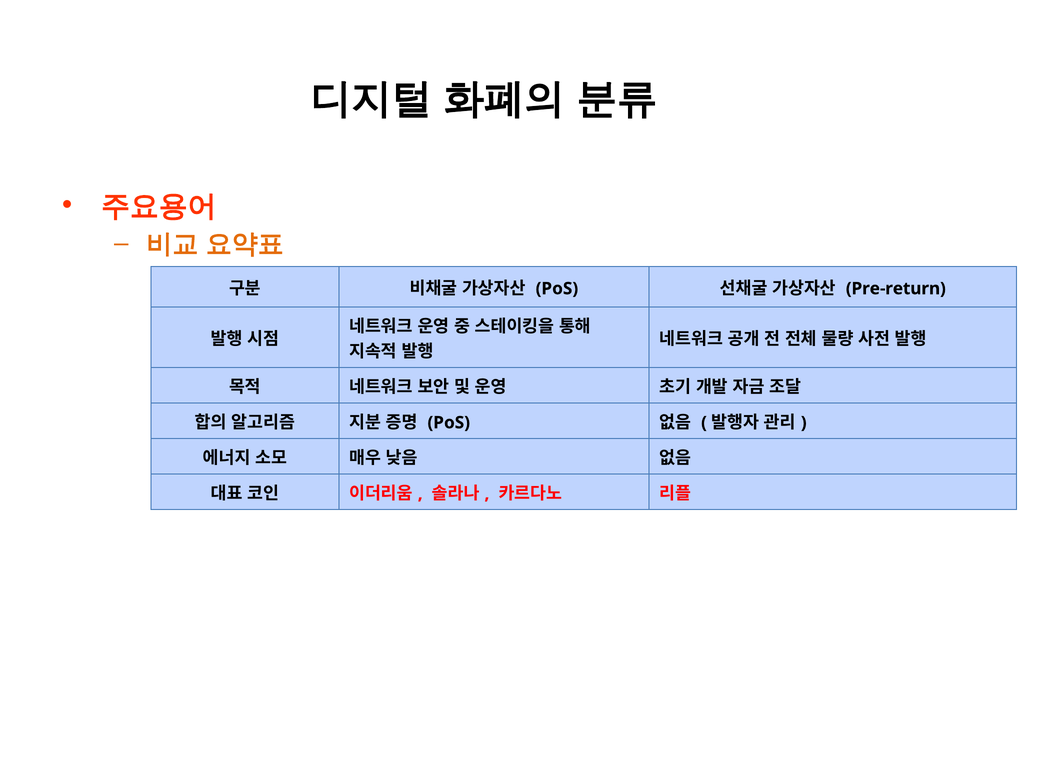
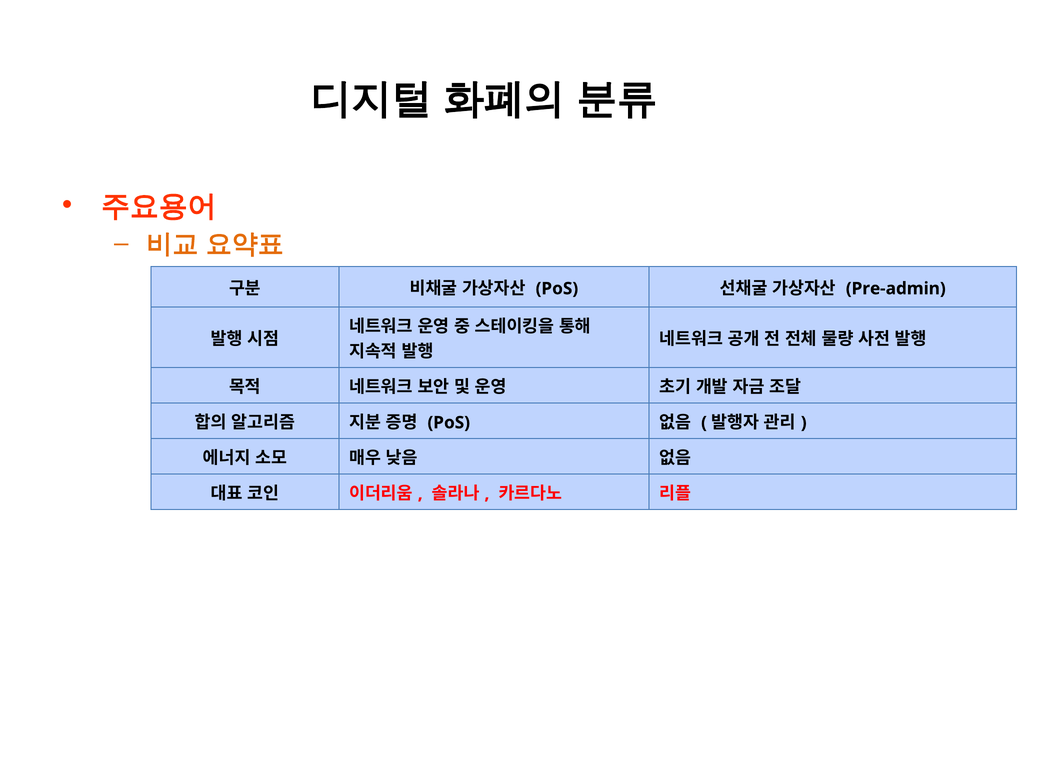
Pre-return: Pre-return -> Pre-admin
